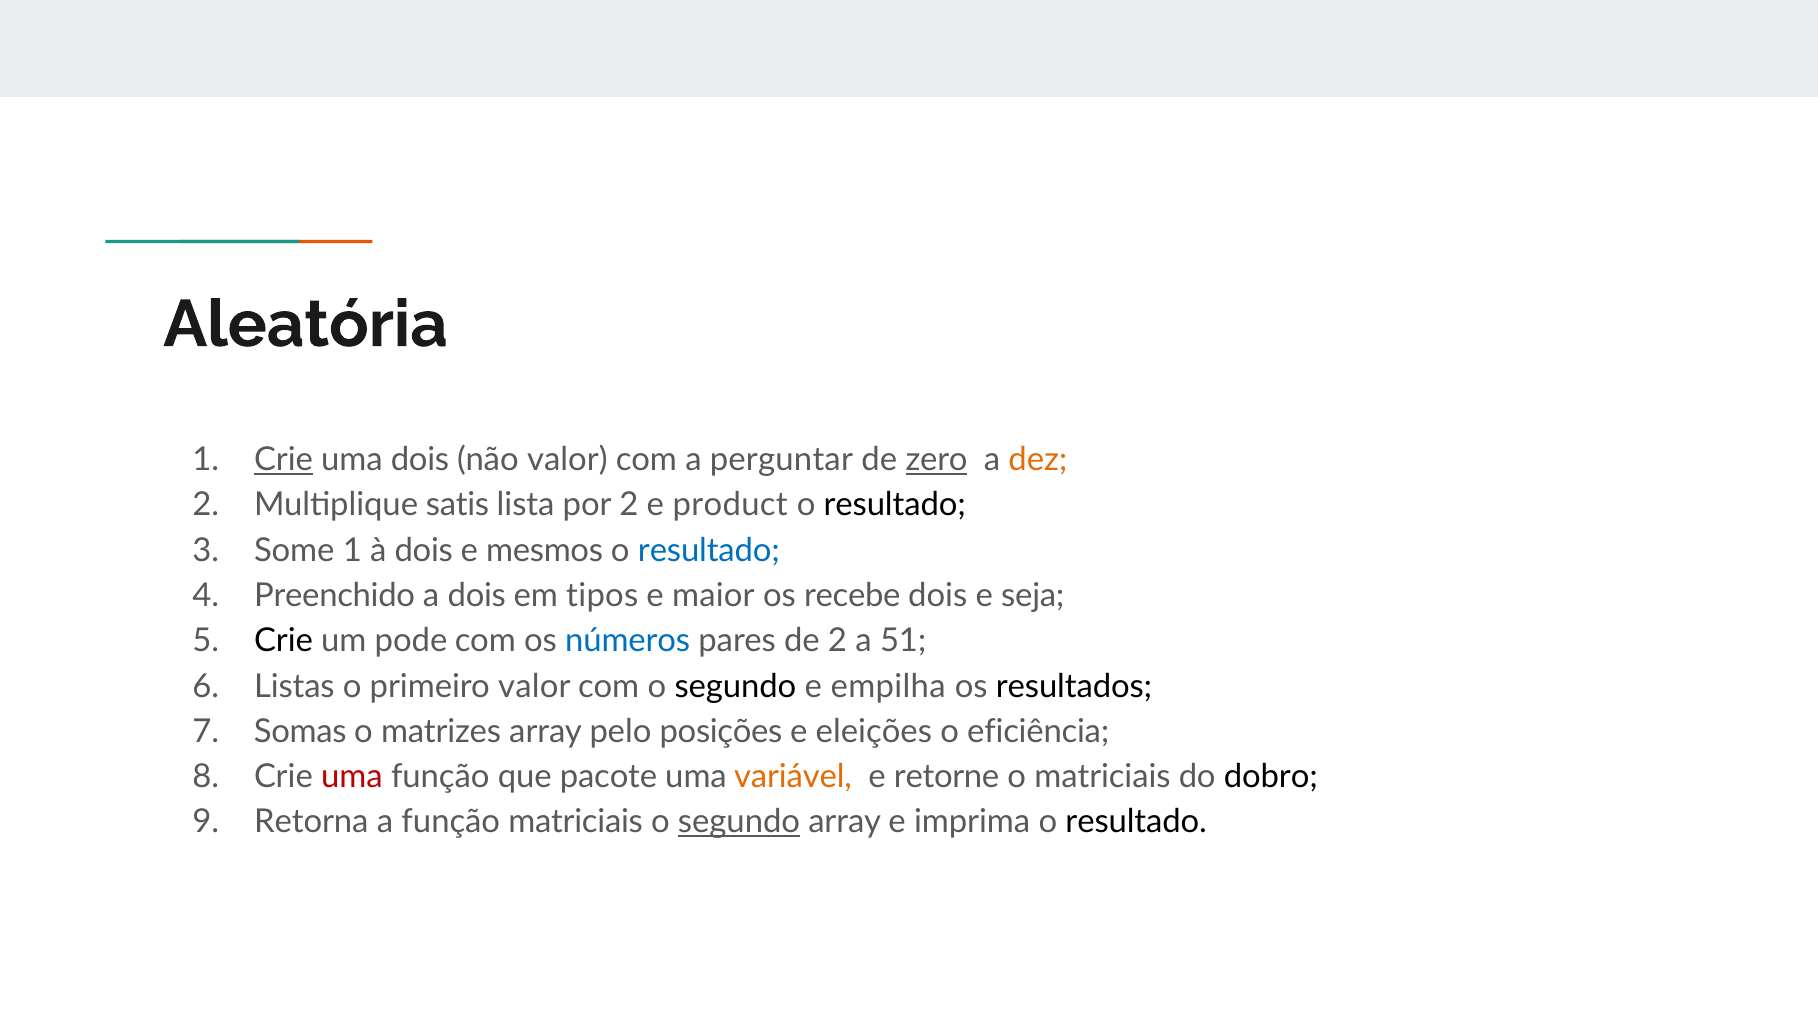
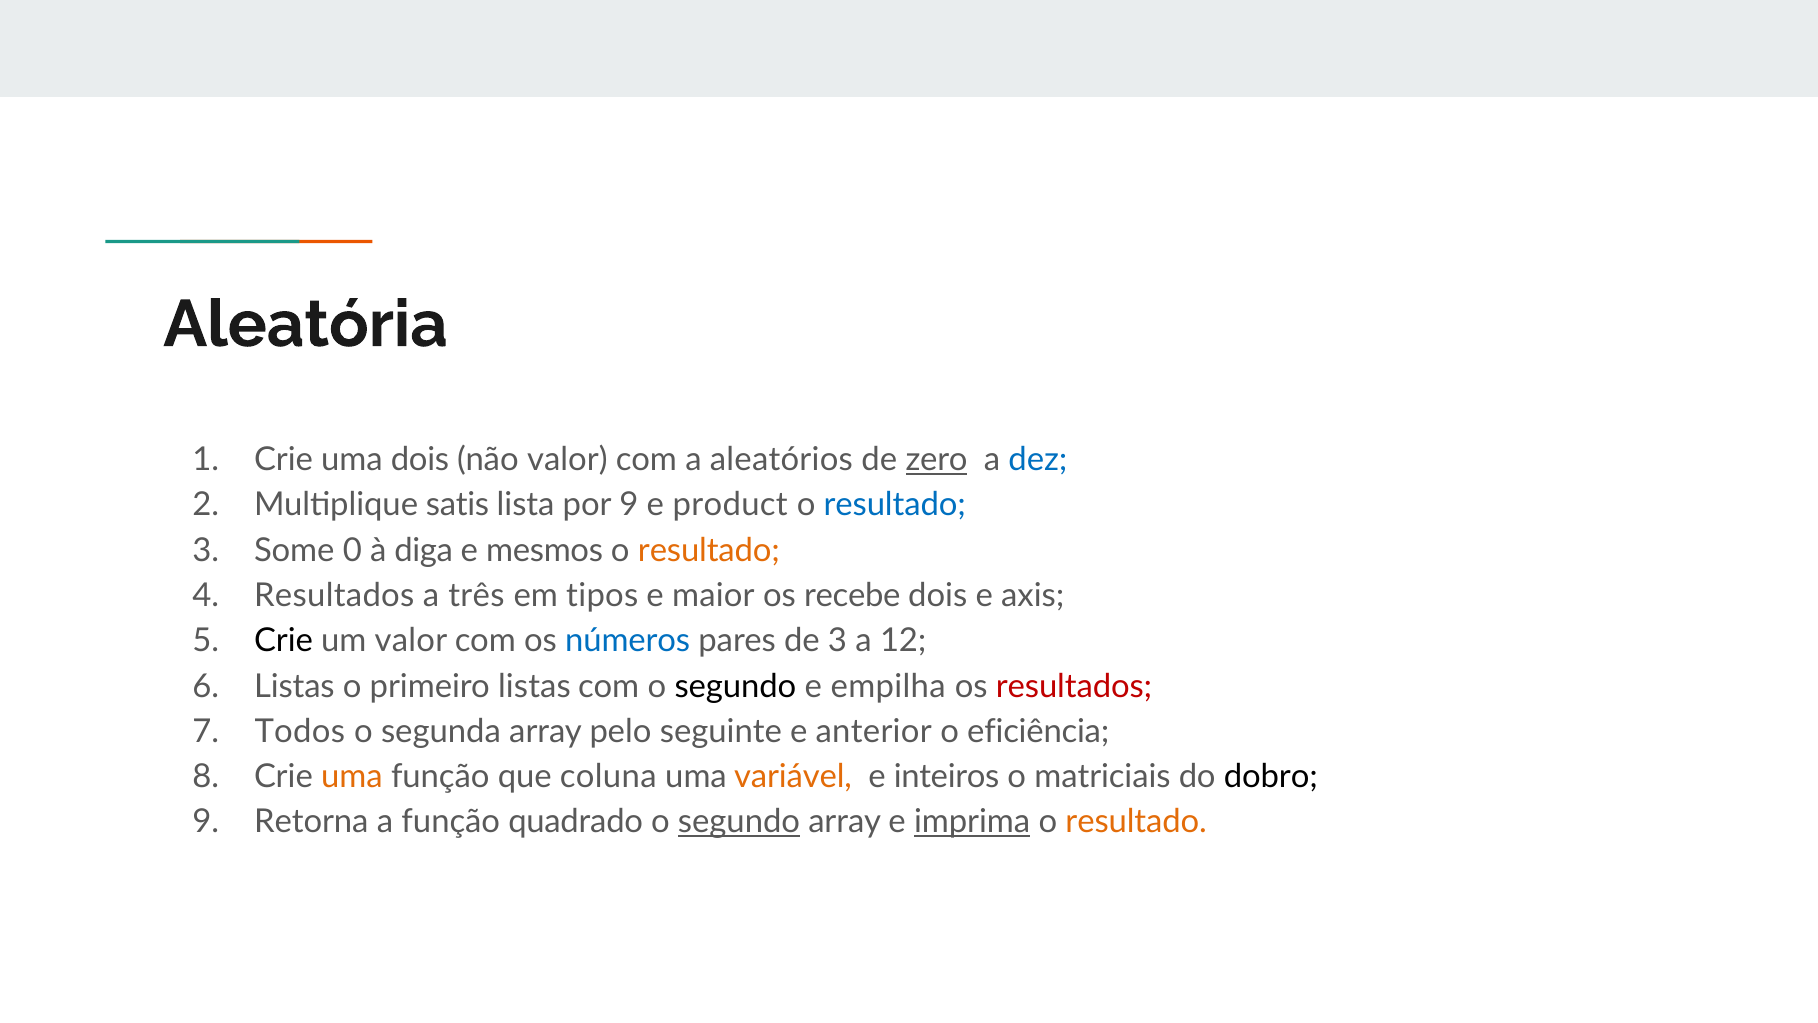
Crie at (284, 459) underline: present -> none
perguntar: perguntar -> aleatórios
dez colour: orange -> blue
por 2: 2 -> 9
resultado at (895, 505) colour: black -> blue
Some 1: 1 -> 0
à dois: dois -> diga
resultado at (709, 550) colour: blue -> orange
Preenchido at (335, 595): Preenchido -> Resultados
a dois: dois -> três
seja: seja -> axis
um pode: pode -> valor
de 2: 2 -> 3
51: 51 -> 12
primeiro valor: valor -> listas
resultados at (1074, 686) colour: black -> red
Somas: Somas -> Todos
matrizes: matrizes -> segunda
posições: posições -> seguinte
eleições: eleições -> anterior
uma at (352, 777) colour: red -> orange
pacote: pacote -> coluna
retorne: retorne -> inteiros
função matriciais: matriciais -> quadrado
imprima underline: none -> present
resultado at (1136, 822) colour: black -> orange
